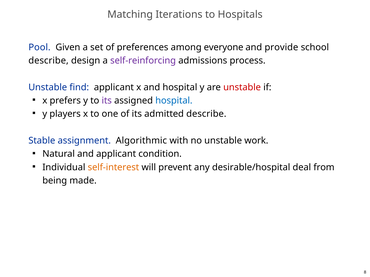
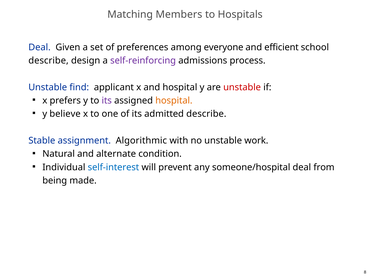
Iterations: Iterations -> Members
Pool at (40, 47): Pool -> Deal
provide: provide -> efficient
hospital at (174, 101) colour: blue -> orange
players: players -> believe
and applicant: applicant -> alternate
self-interest colour: orange -> blue
desirable/hospital: desirable/hospital -> someone/hospital
